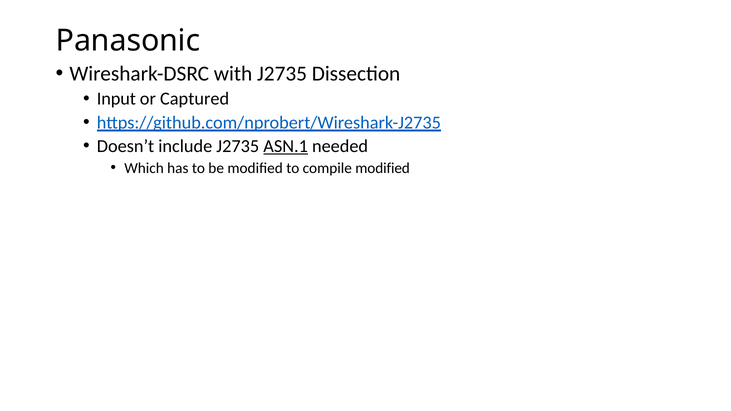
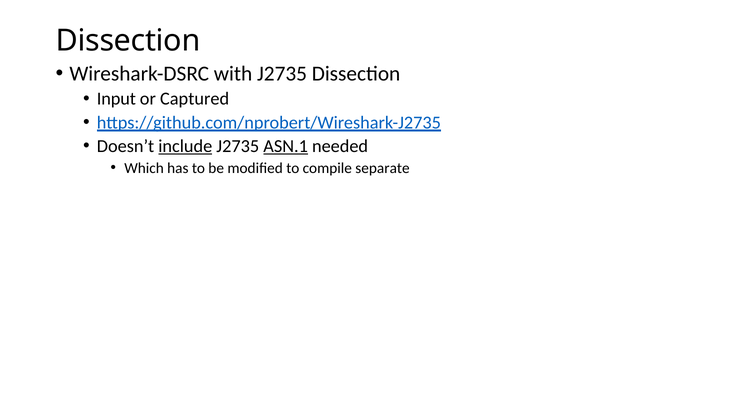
Panasonic at (128, 41): Panasonic -> Dissection
include underline: none -> present
compile modified: modified -> separate
